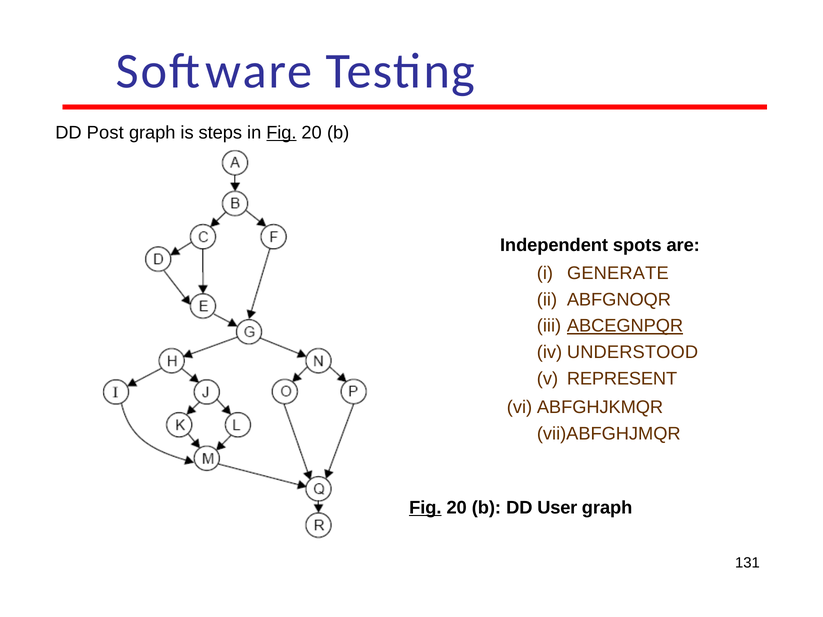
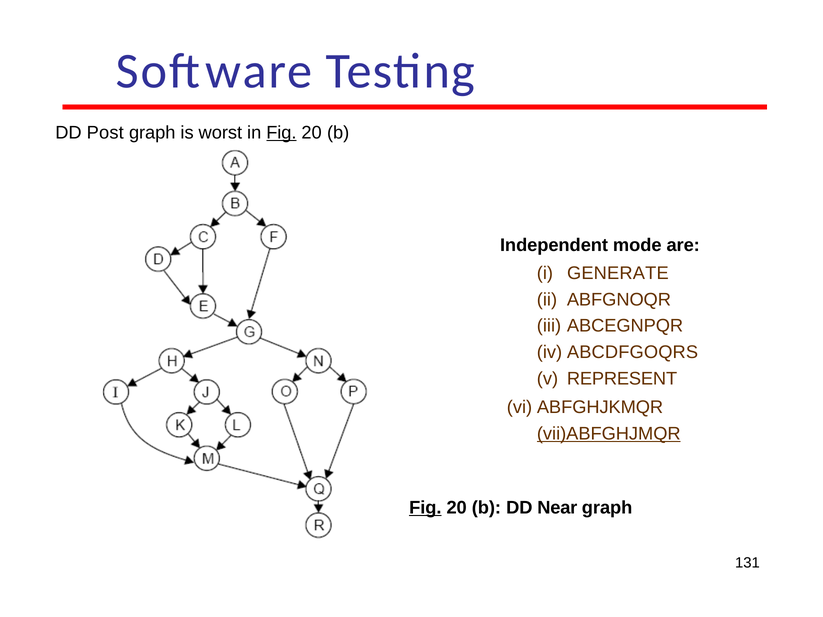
steps: steps -> worst
spots: spots -> mode
ABCEGNPQR underline: present -> none
UNDERSTOOD: UNDERSTOOD -> ABCDFGOQRS
vii)ABFGHJMQR underline: none -> present
User: User -> Near
